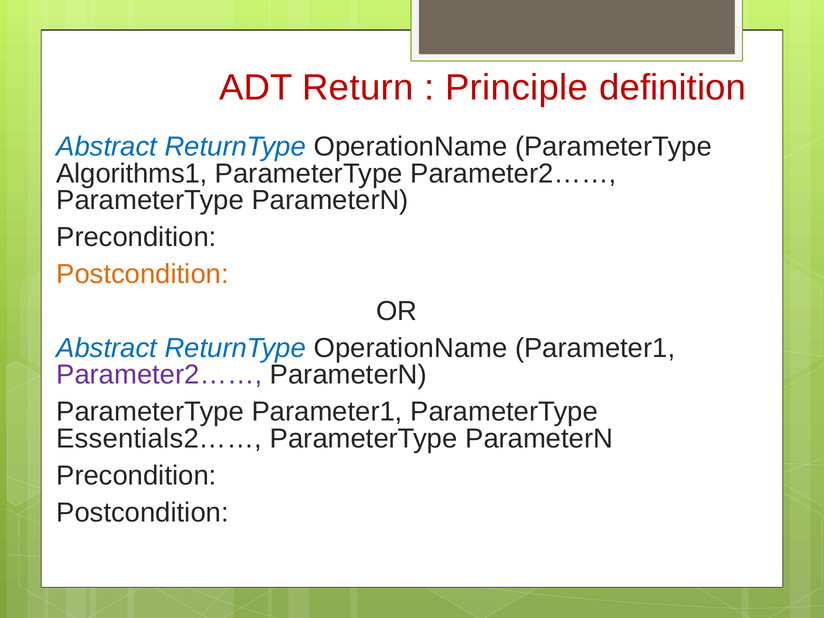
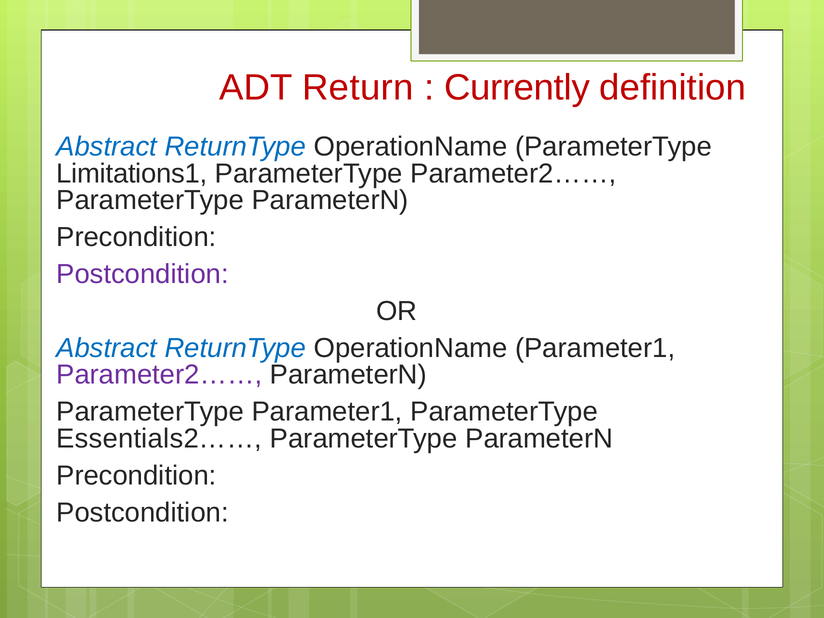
Principle: Principle -> Currently
Algorithms1: Algorithms1 -> Limitations1
Postcondition at (142, 274) colour: orange -> purple
